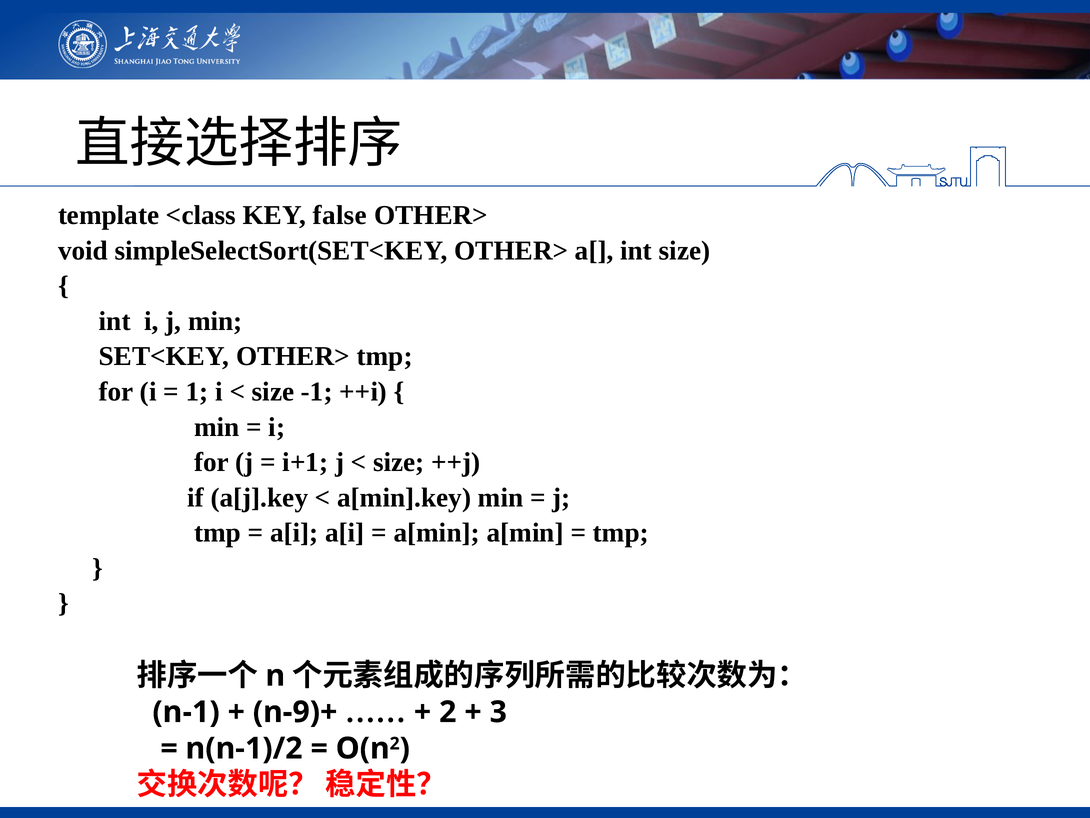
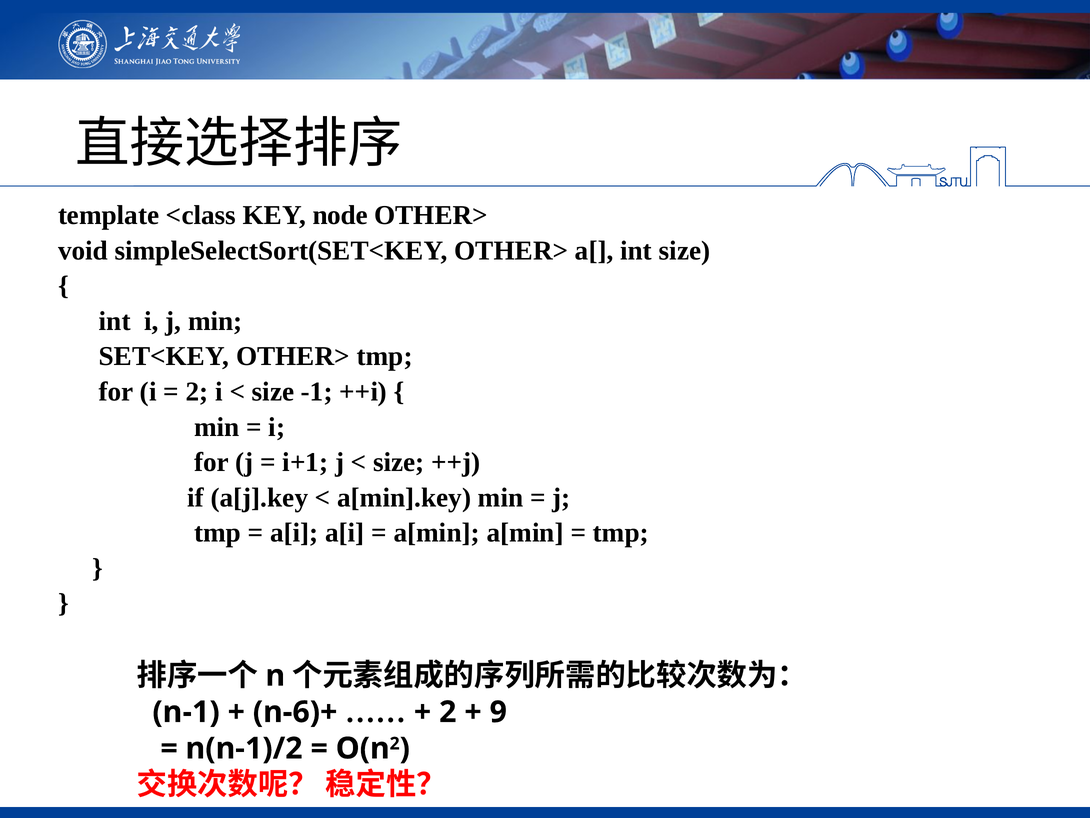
false: false -> node
1 at (197, 391): 1 -> 2
n-9)+: n-9)+ -> n-6)+
3: 3 -> 9
